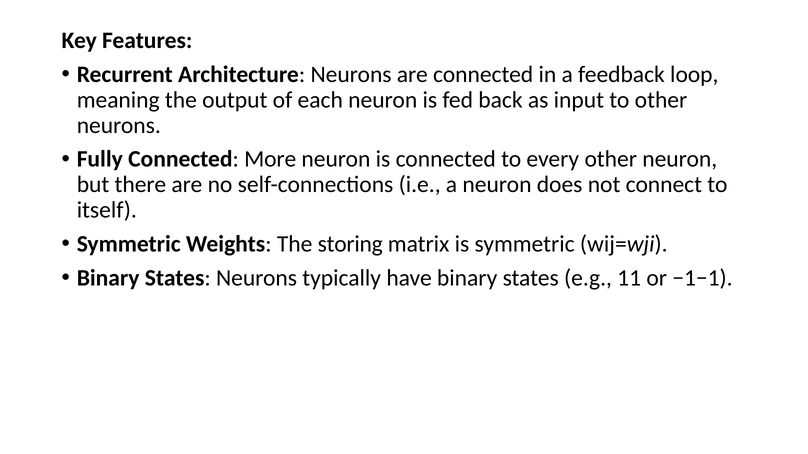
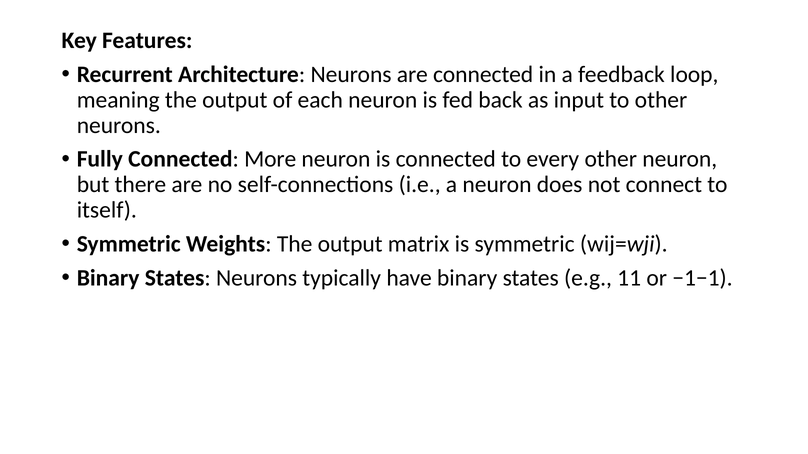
Weights The storing: storing -> output
